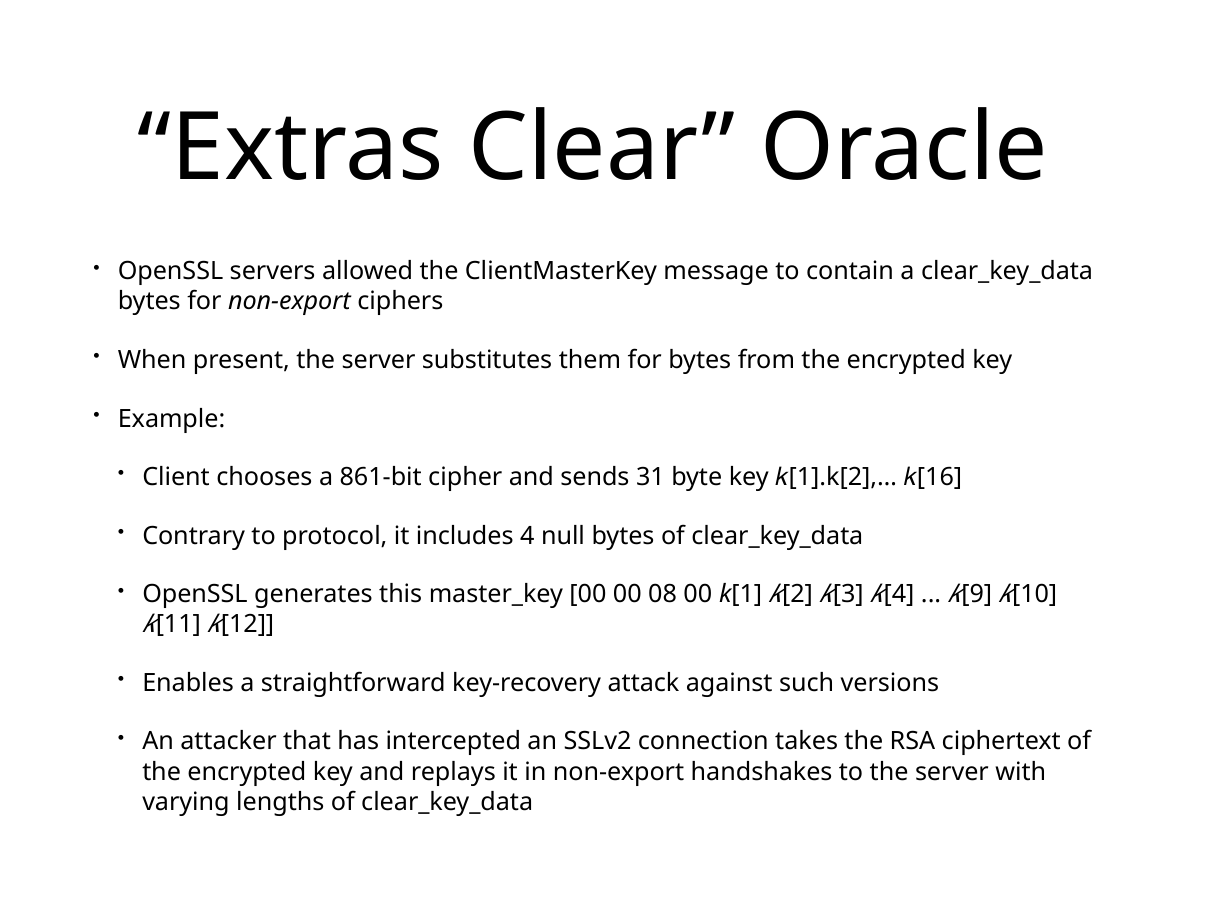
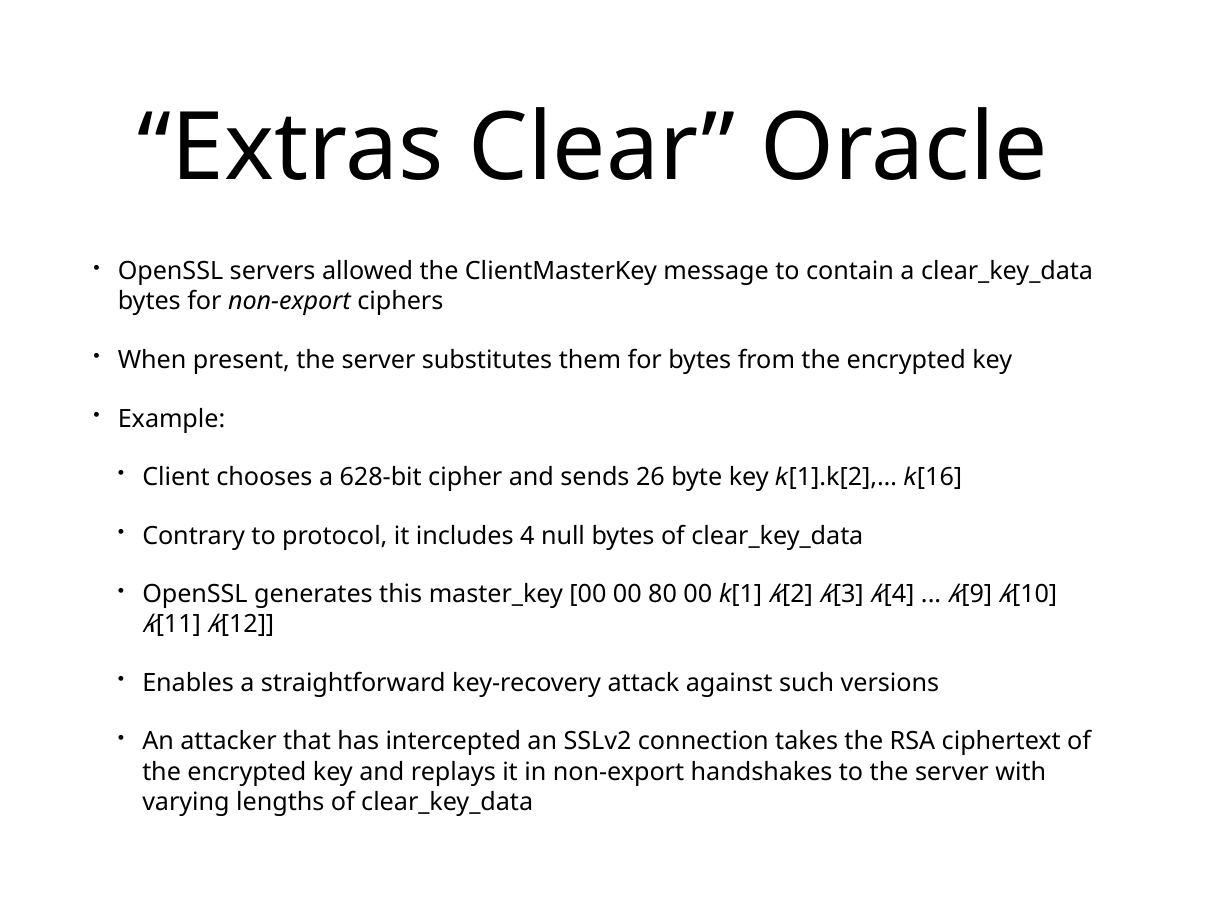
861-bit: 861-bit -> 628-bit
31: 31 -> 26
08: 08 -> 80
